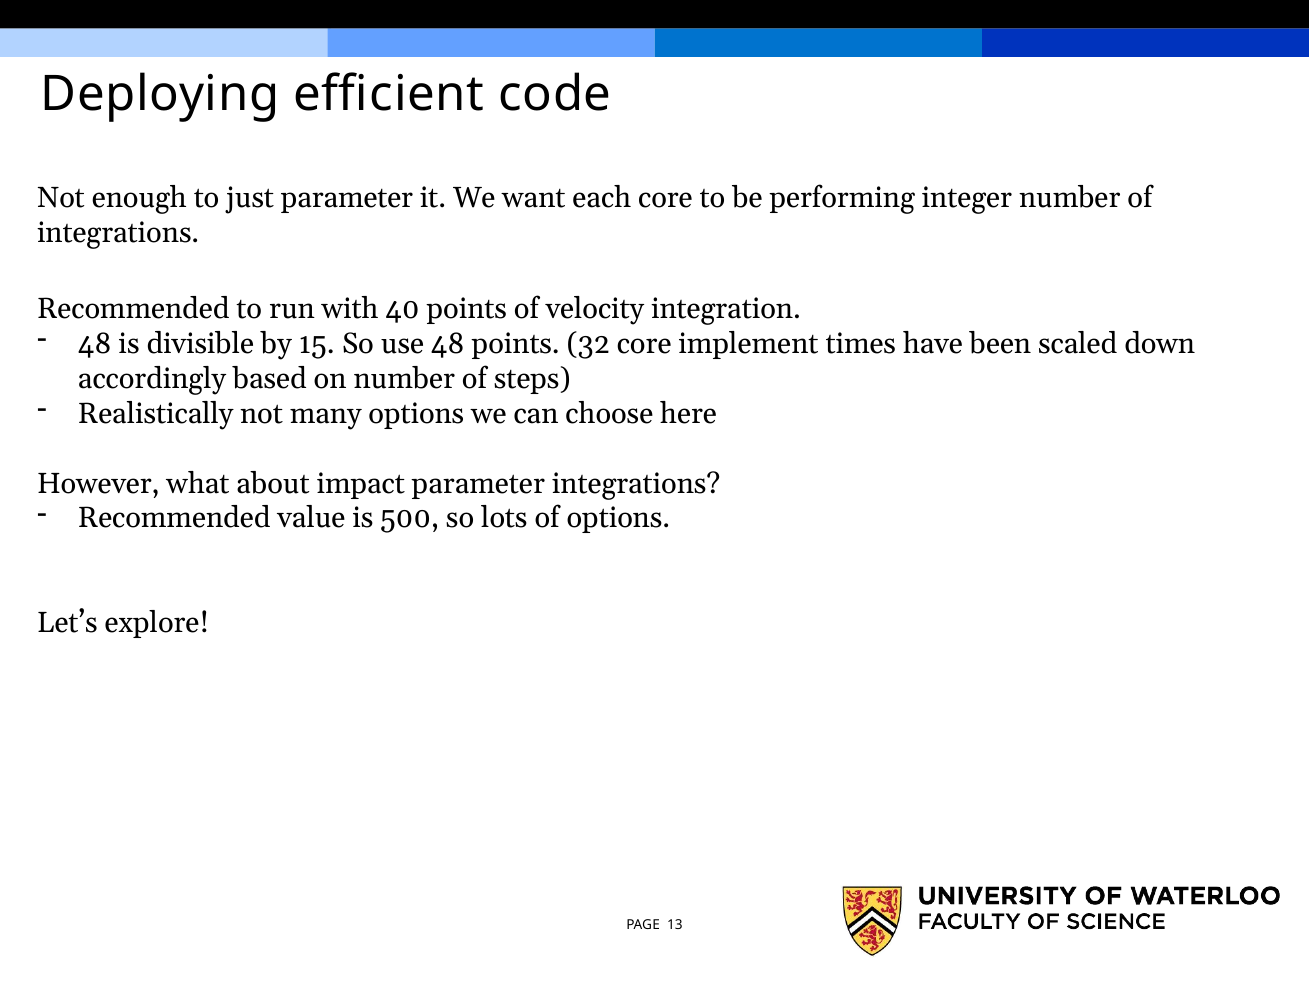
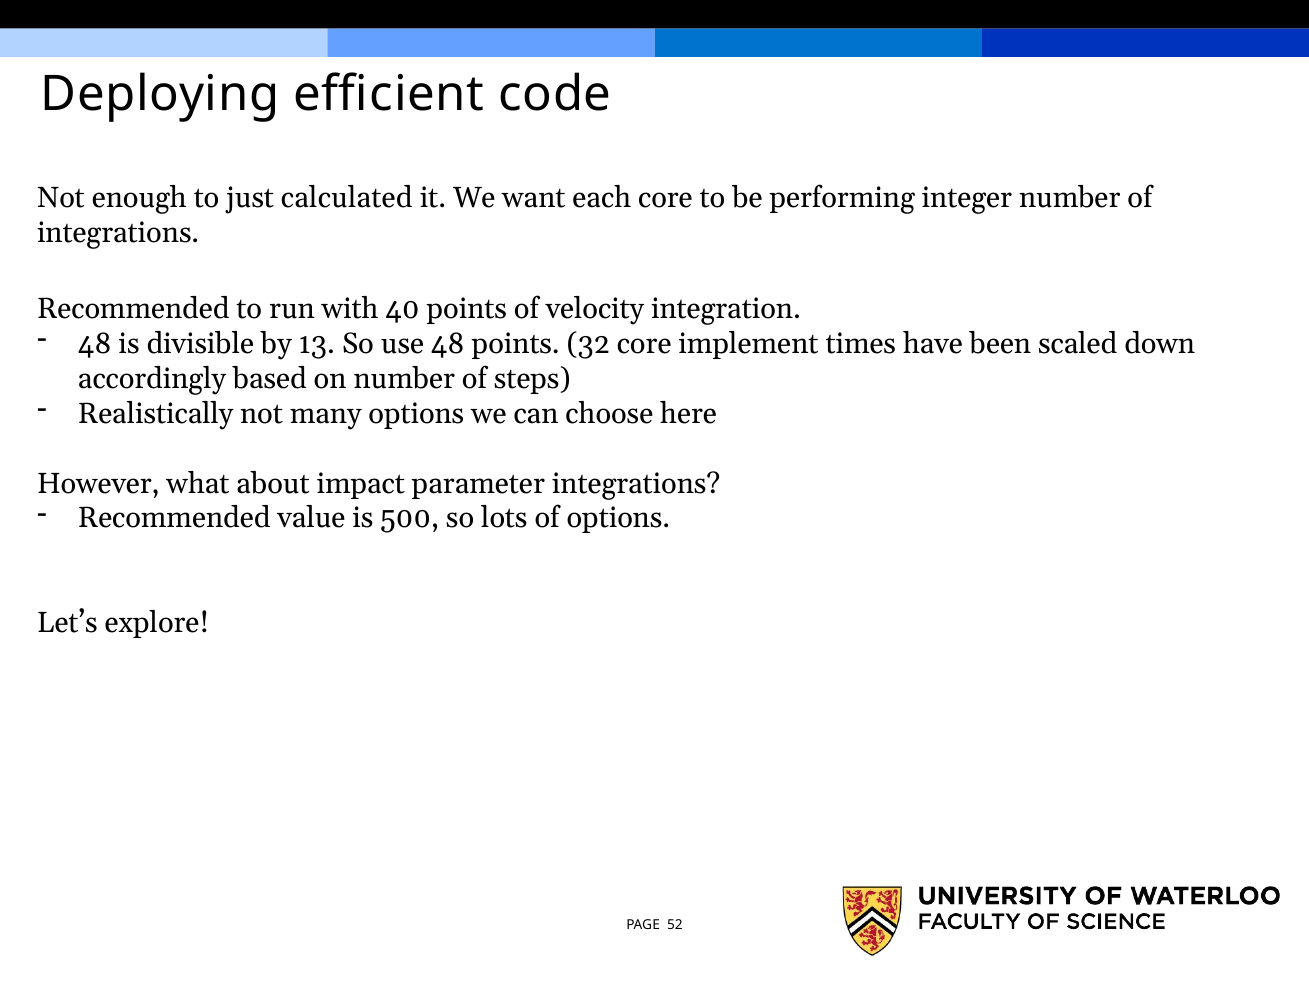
just parameter: parameter -> calculated
15: 15 -> 13
13: 13 -> 52
